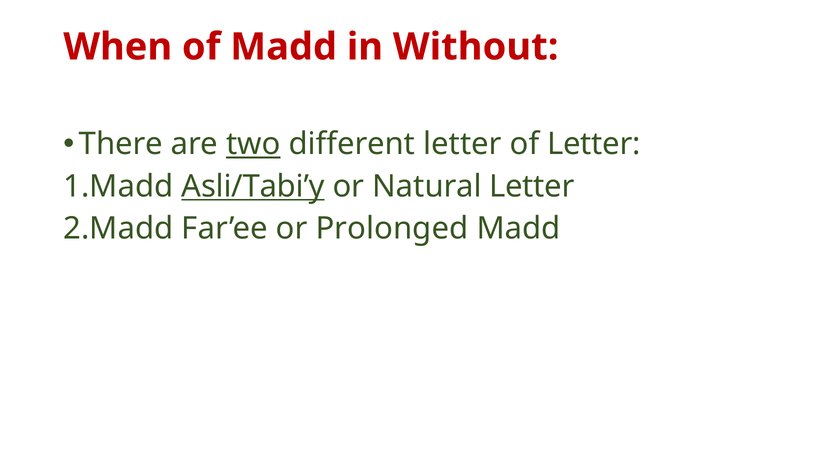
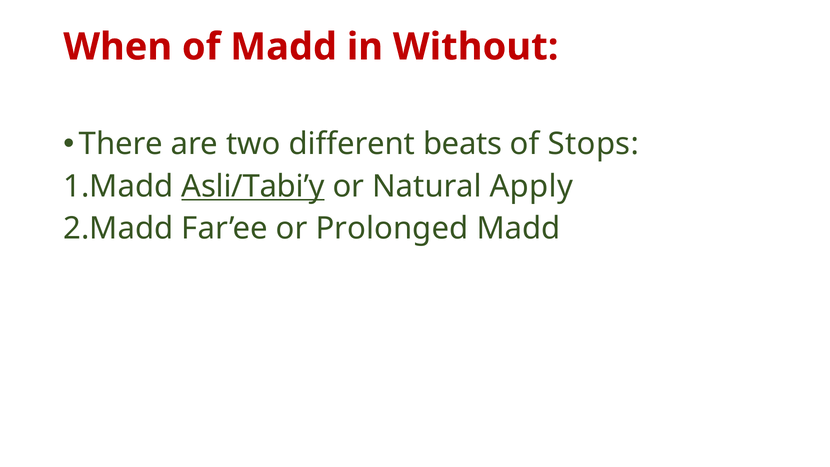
two underline: present -> none
different letter: letter -> beats
of Letter: Letter -> Stops
Natural Letter: Letter -> Apply
